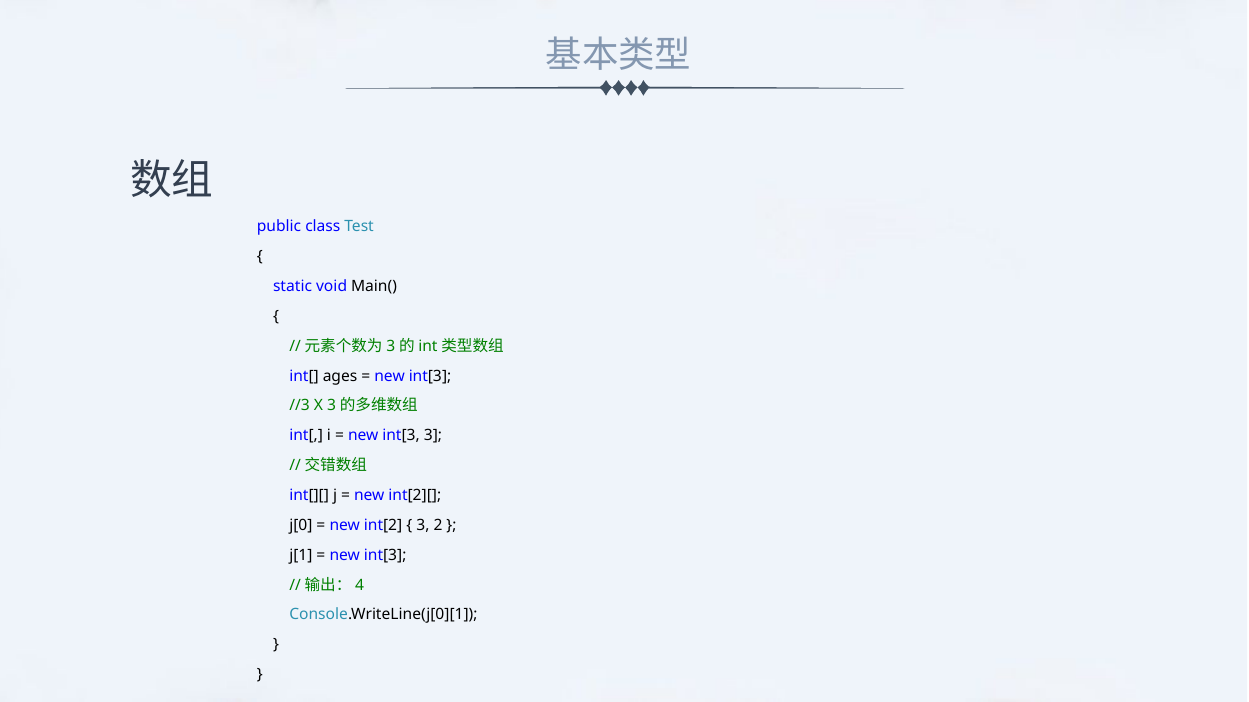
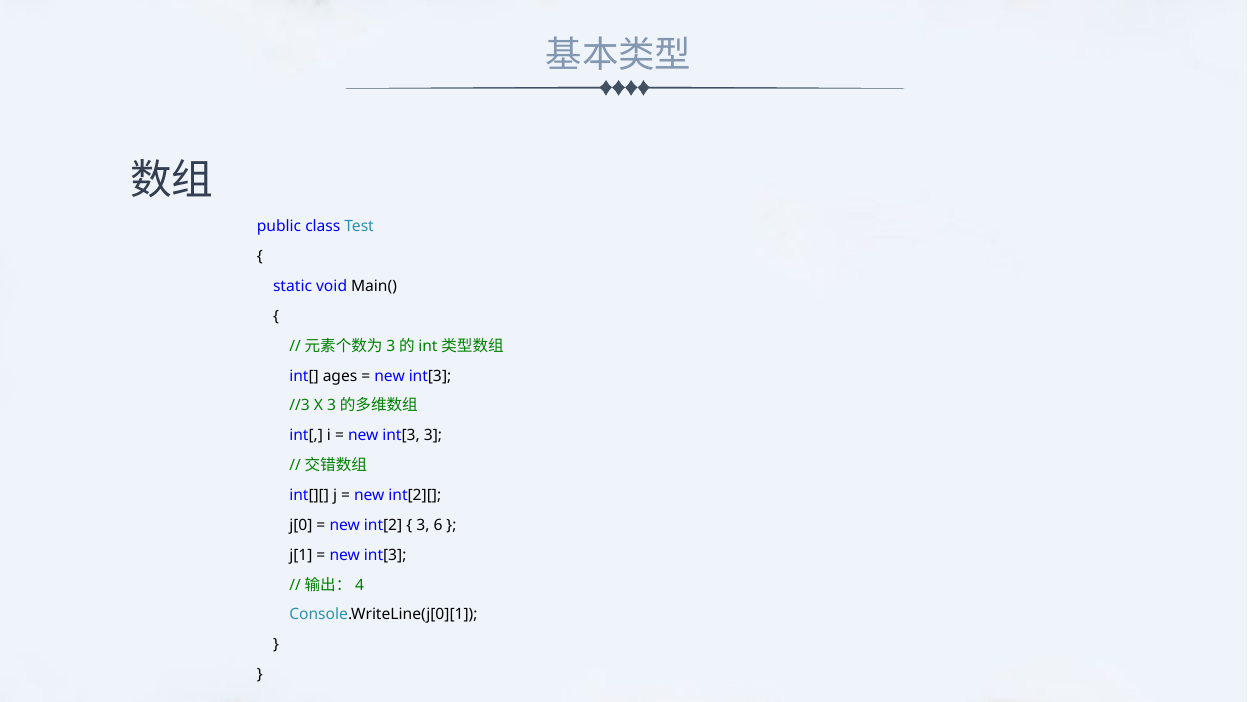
2: 2 -> 6
